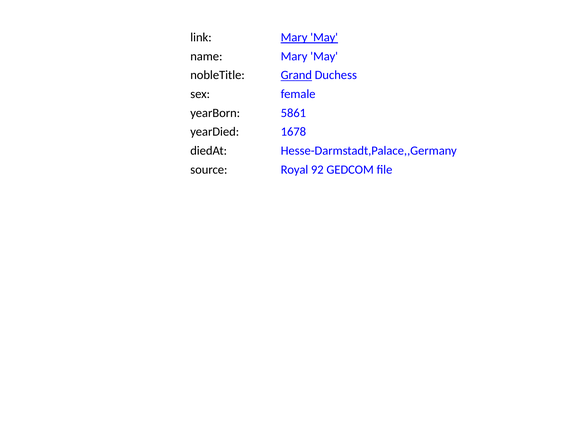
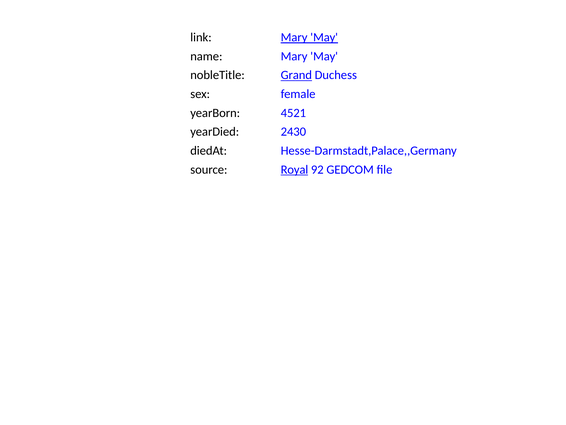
5861: 5861 -> 4521
1678: 1678 -> 2430
Royal underline: none -> present
